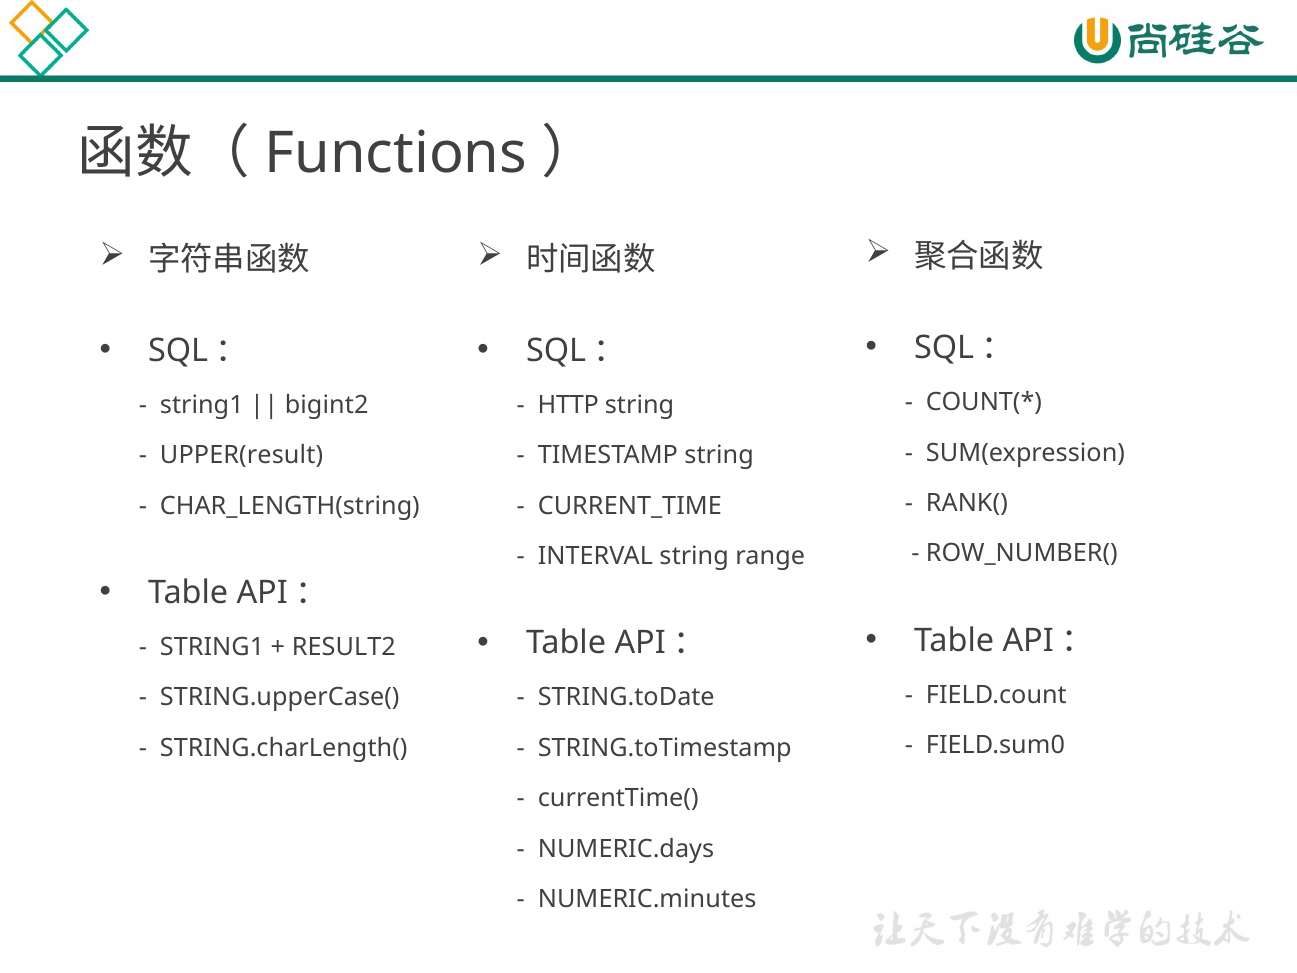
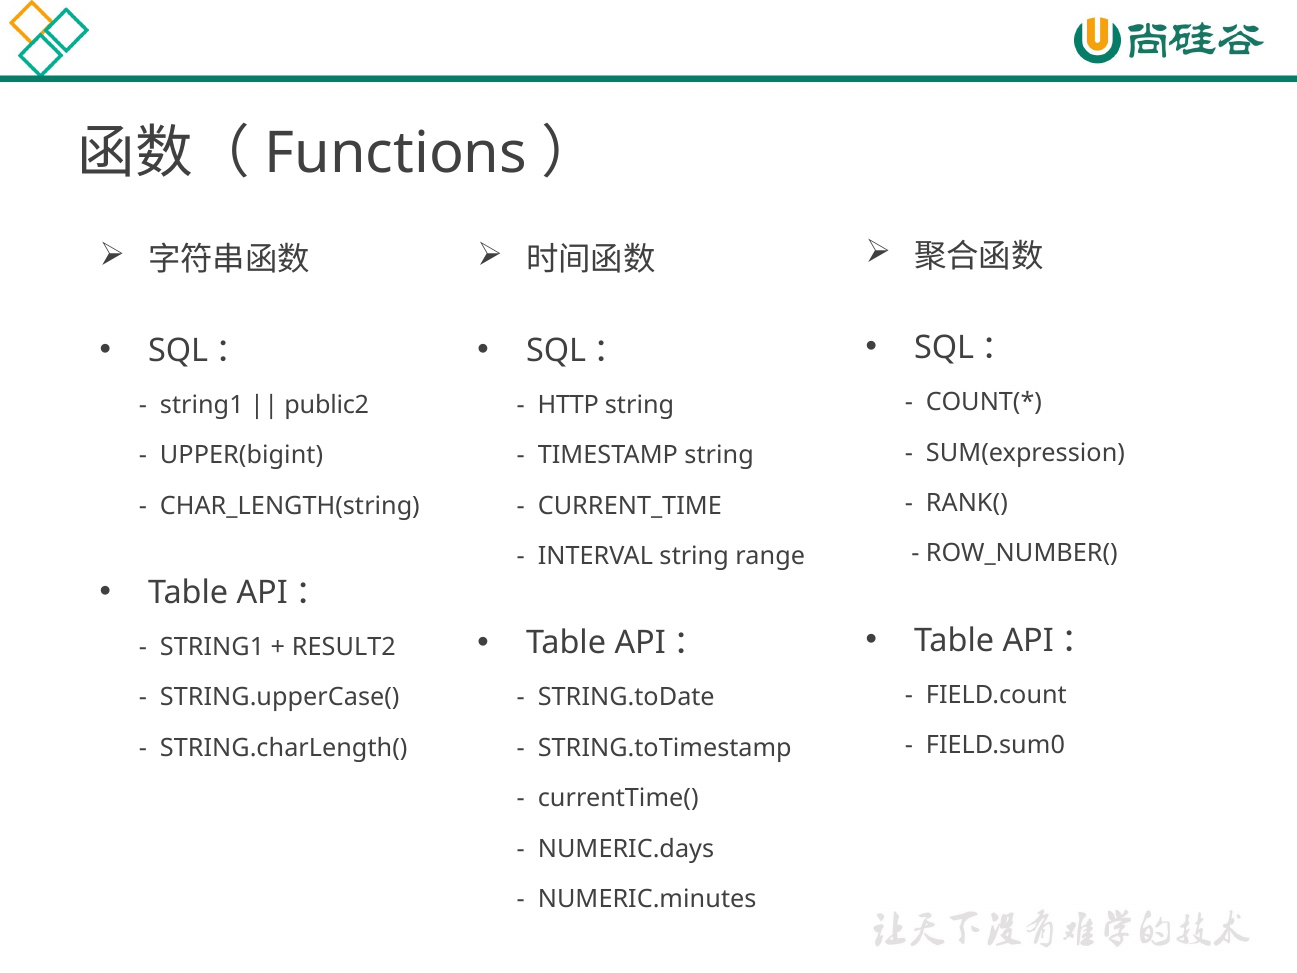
bigint2: bigint2 -> public2
UPPER(result: UPPER(result -> UPPER(bigint
